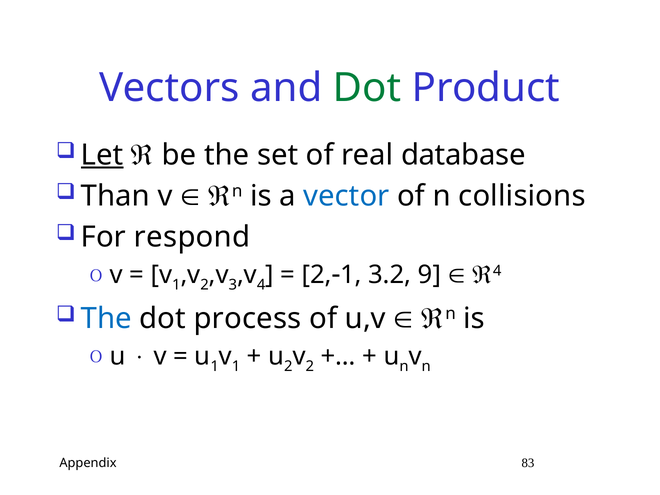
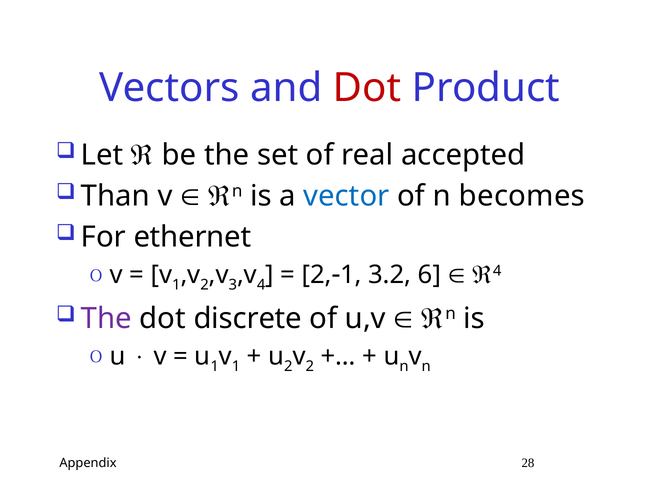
Dot at (367, 88) colour: green -> red
Let underline: present -> none
database: database -> accepted
collisions: collisions -> becomes
respond: respond -> ethernet
9: 9 -> 6
The at (106, 318) colour: blue -> purple
process: process -> discrete
83: 83 -> 28
